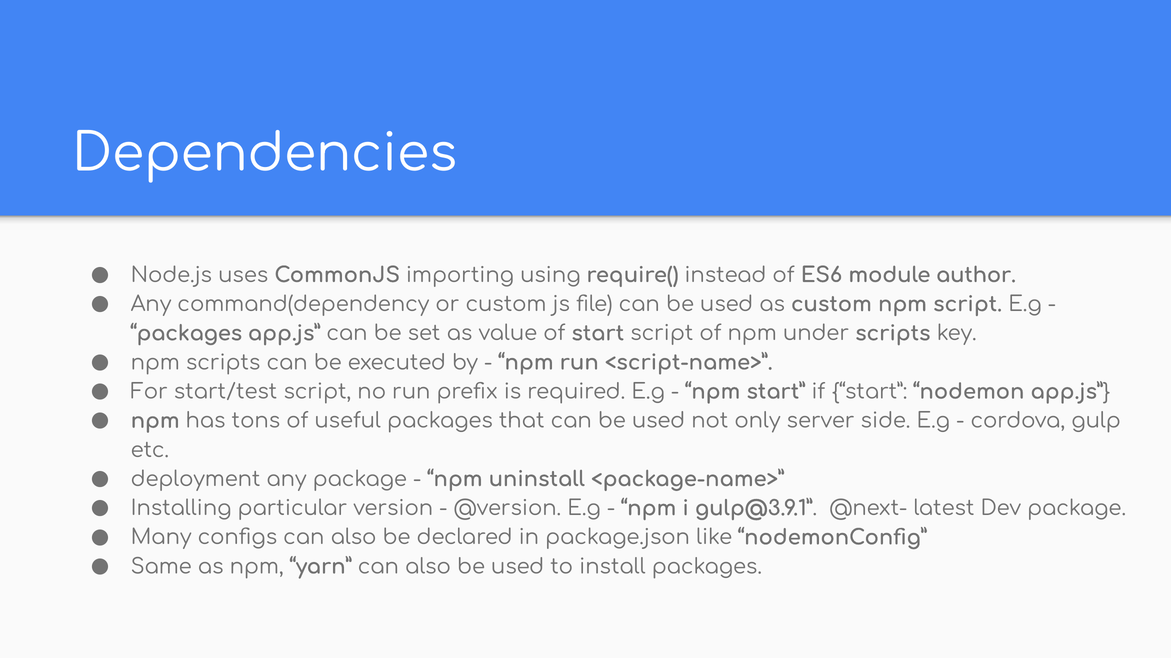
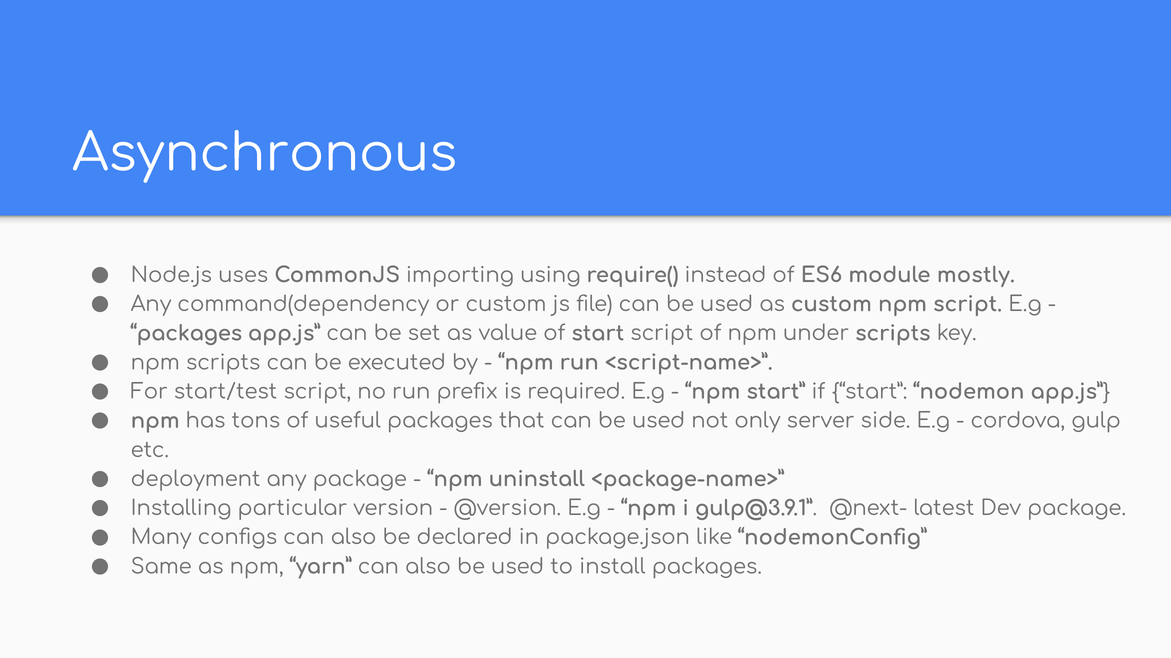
Dependencies: Dependencies -> Asynchronous
author: author -> mostly
